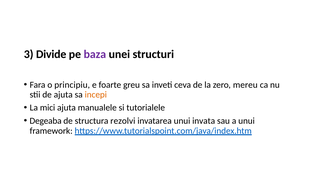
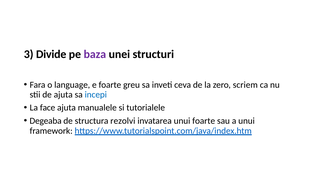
principiu: principiu -> language
mereu: mereu -> scriem
incepi colour: orange -> blue
mici: mici -> face
unui invata: invata -> foarte
